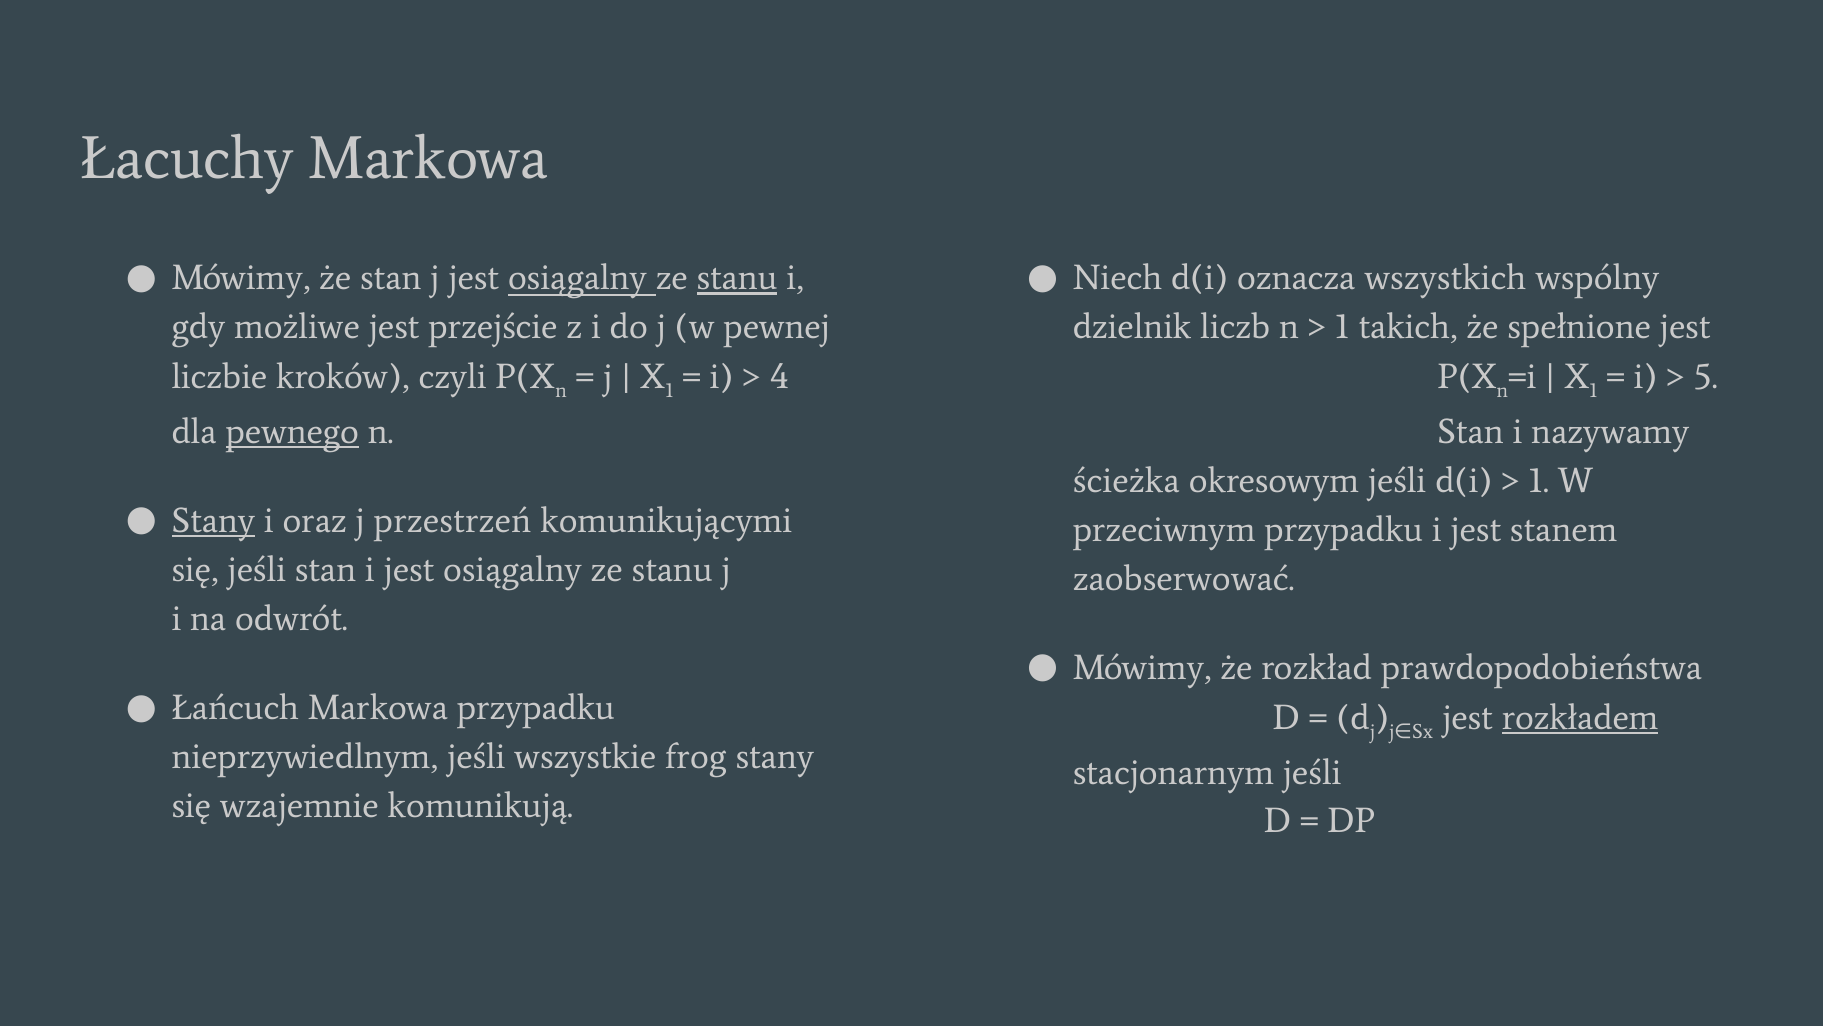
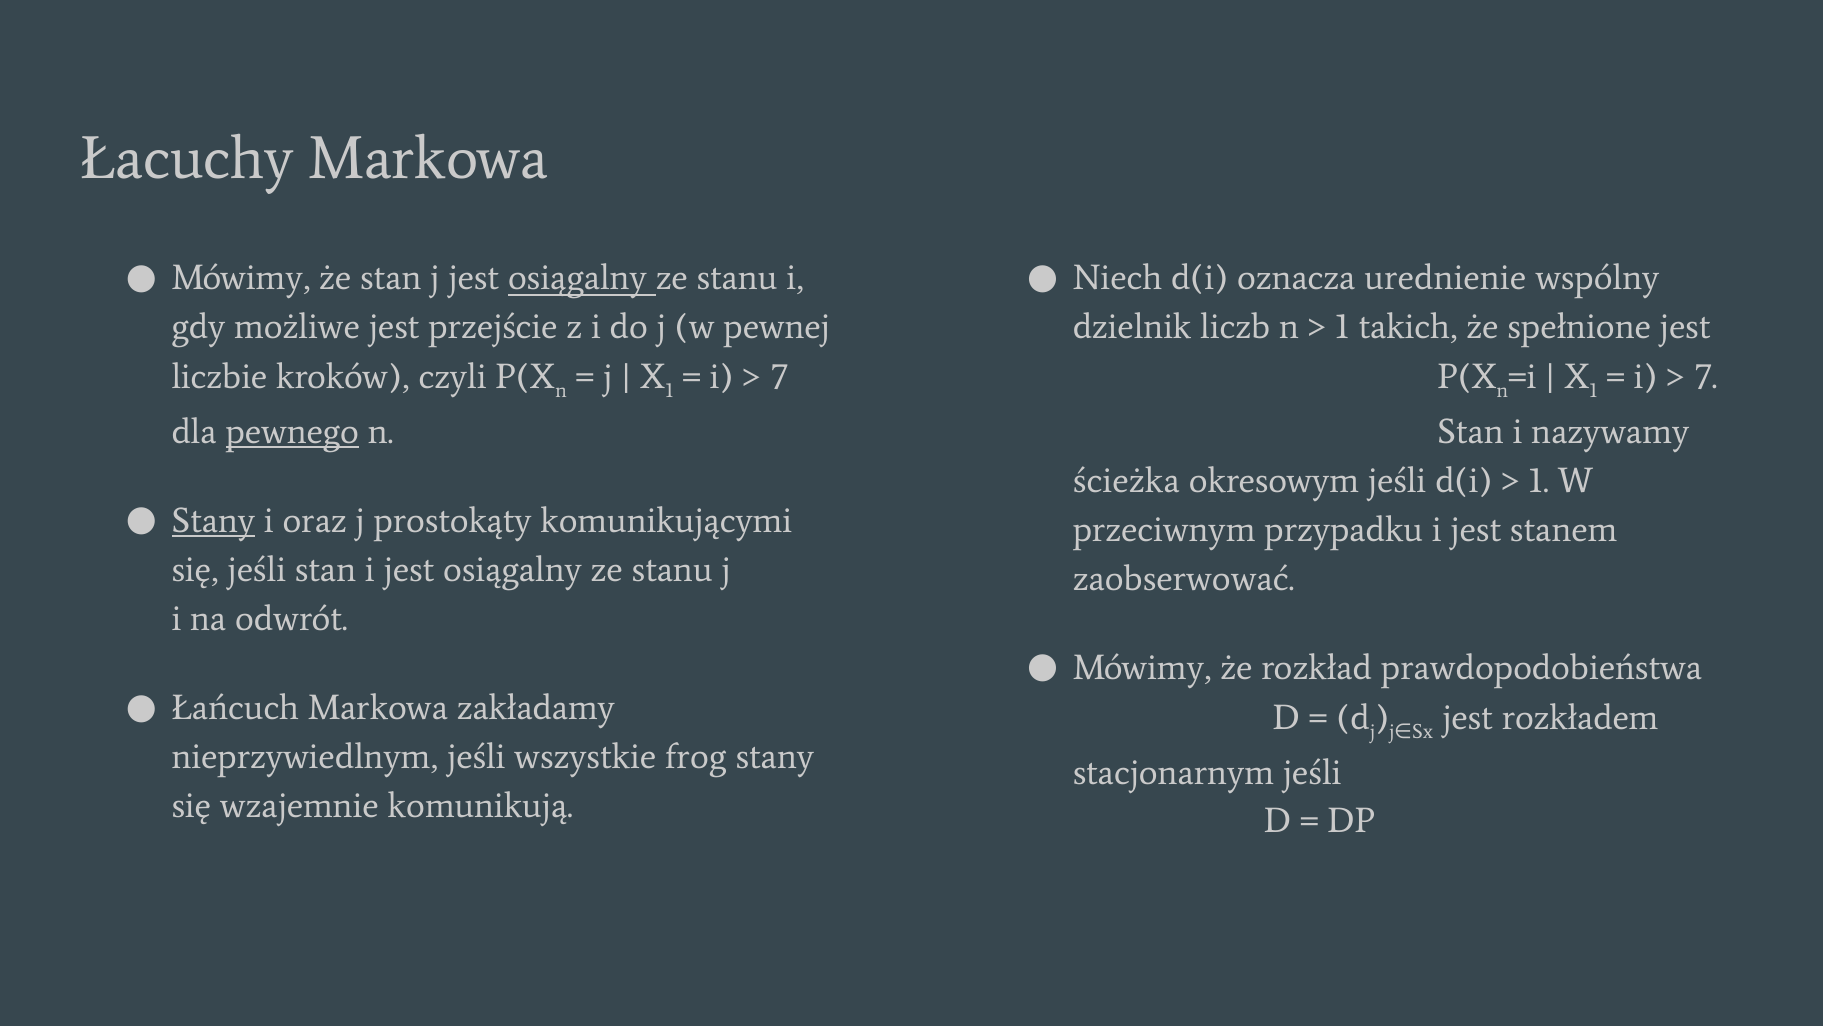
stanu at (737, 278) underline: present -> none
wszystkich: wszystkich -> urednienie
4 at (779, 377): 4 -> 7
5 at (1706, 377): 5 -> 7
przestrzeń: przestrzeń -> prostokąty
Markowa przypadku: przypadku -> zakładamy
rozkładem underline: present -> none
